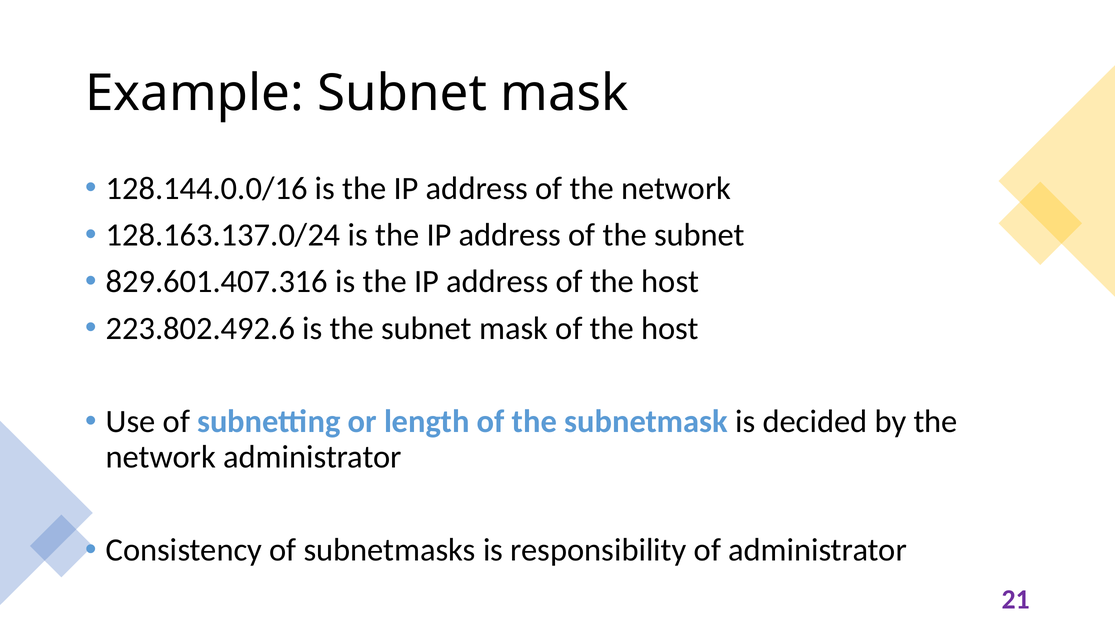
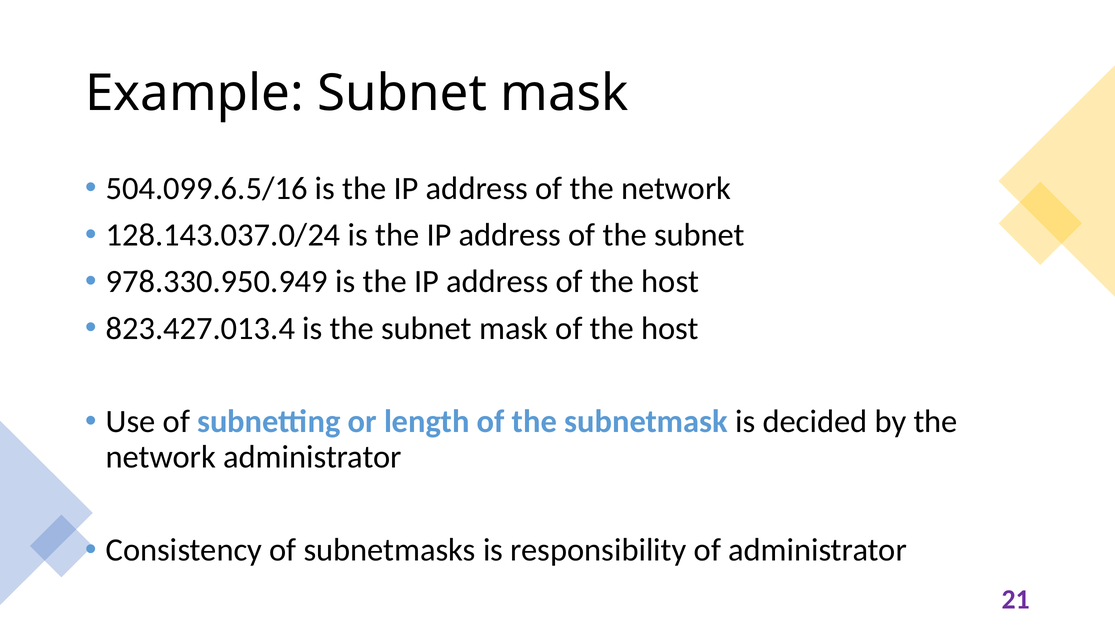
128.144.0.0/16: 128.144.0.0/16 -> 504.099.6.5/16
128.163.137.0/24: 128.163.137.0/24 -> 128.143.037.0/24
829.601.407.316: 829.601.407.316 -> 978.330.950.949
223.802.492.6: 223.802.492.6 -> 823.427.013.4
